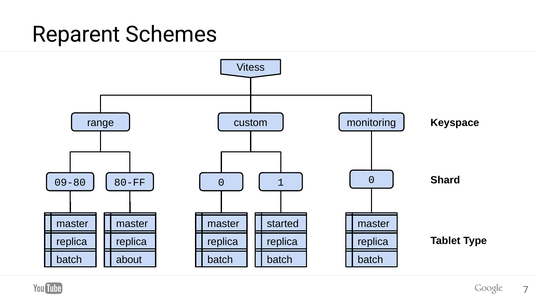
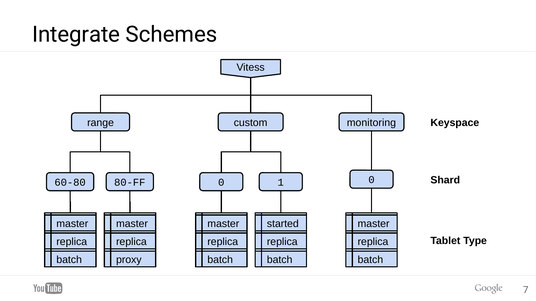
Reparent: Reparent -> Integrate
09-80: 09-80 -> 60-80
about: about -> proxy
